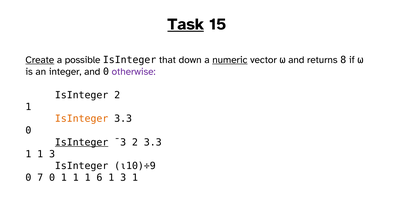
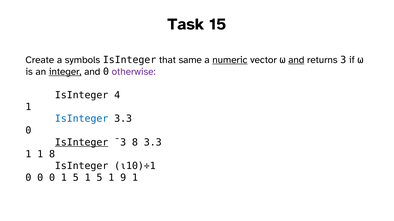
Task underline: present -> none
Create underline: present -> none
possible: possible -> symbols
down: down -> same
and at (296, 60) underline: none -> present
8: 8 -> 3
integer underline: none -> present
IsInteger 2: 2 -> 4
IsInteger at (82, 119) colour: orange -> blue
¯3 2: 2 -> 8
1 1 3: 3 -> 8
⍳10)÷9: ⍳10)÷9 -> ⍳10)÷1
7 at (40, 178): 7 -> 0
0 1 1: 1 -> 5
6 at (99, 178): 6 -> 5
3 at (123, 178): 3 -> 9
